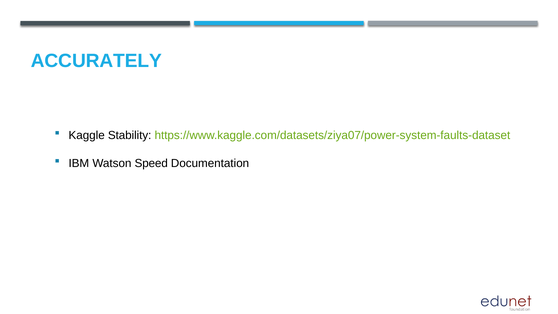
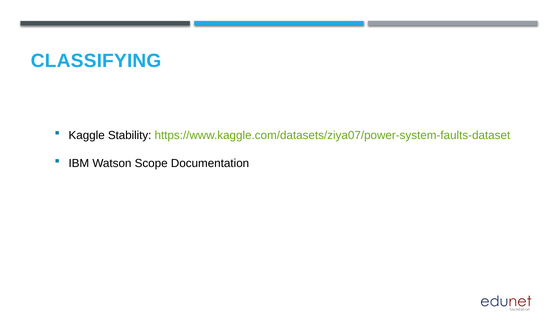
ACCURATELY: ACCURATELY -> CLASSIFYING
Speed: Speed -> Scope
